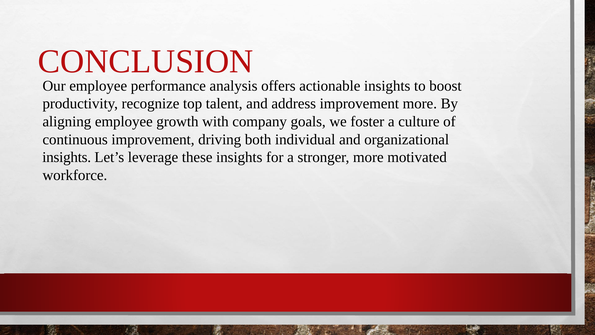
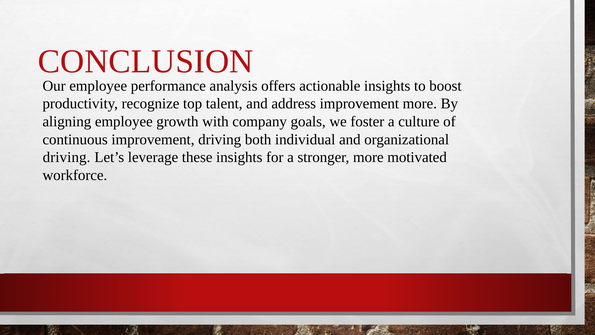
insights at (67, 157): insights -> driving
